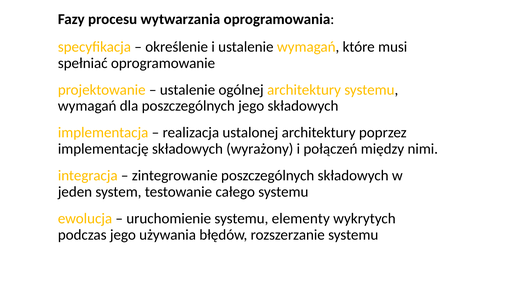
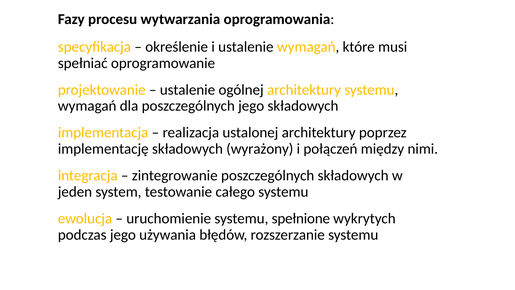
elementy: elementy -> spełnione
